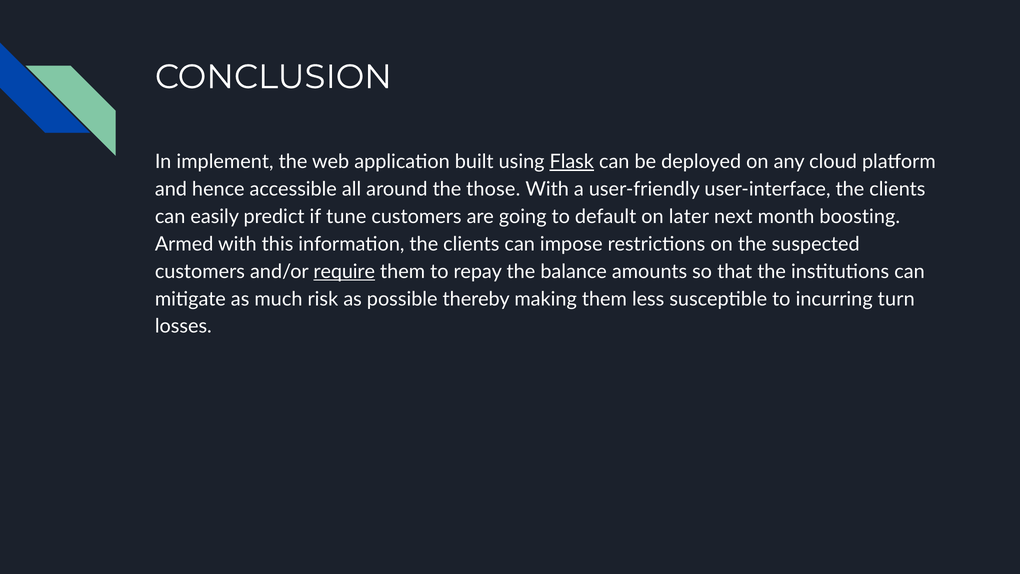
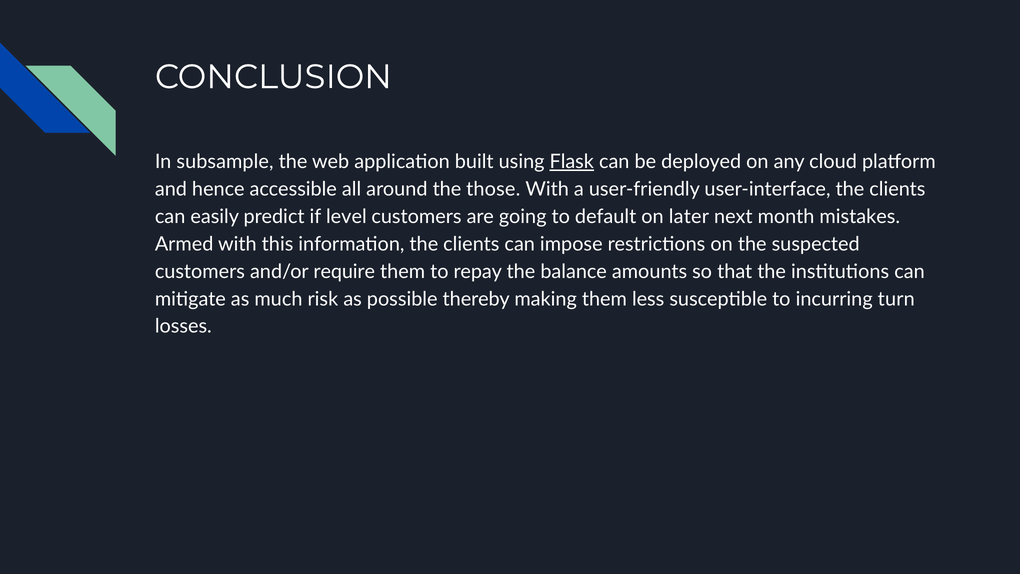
implement: implement -> subsample
tune: tune -> level
boosting: boosting -> mistakes
require underline: present -> none
